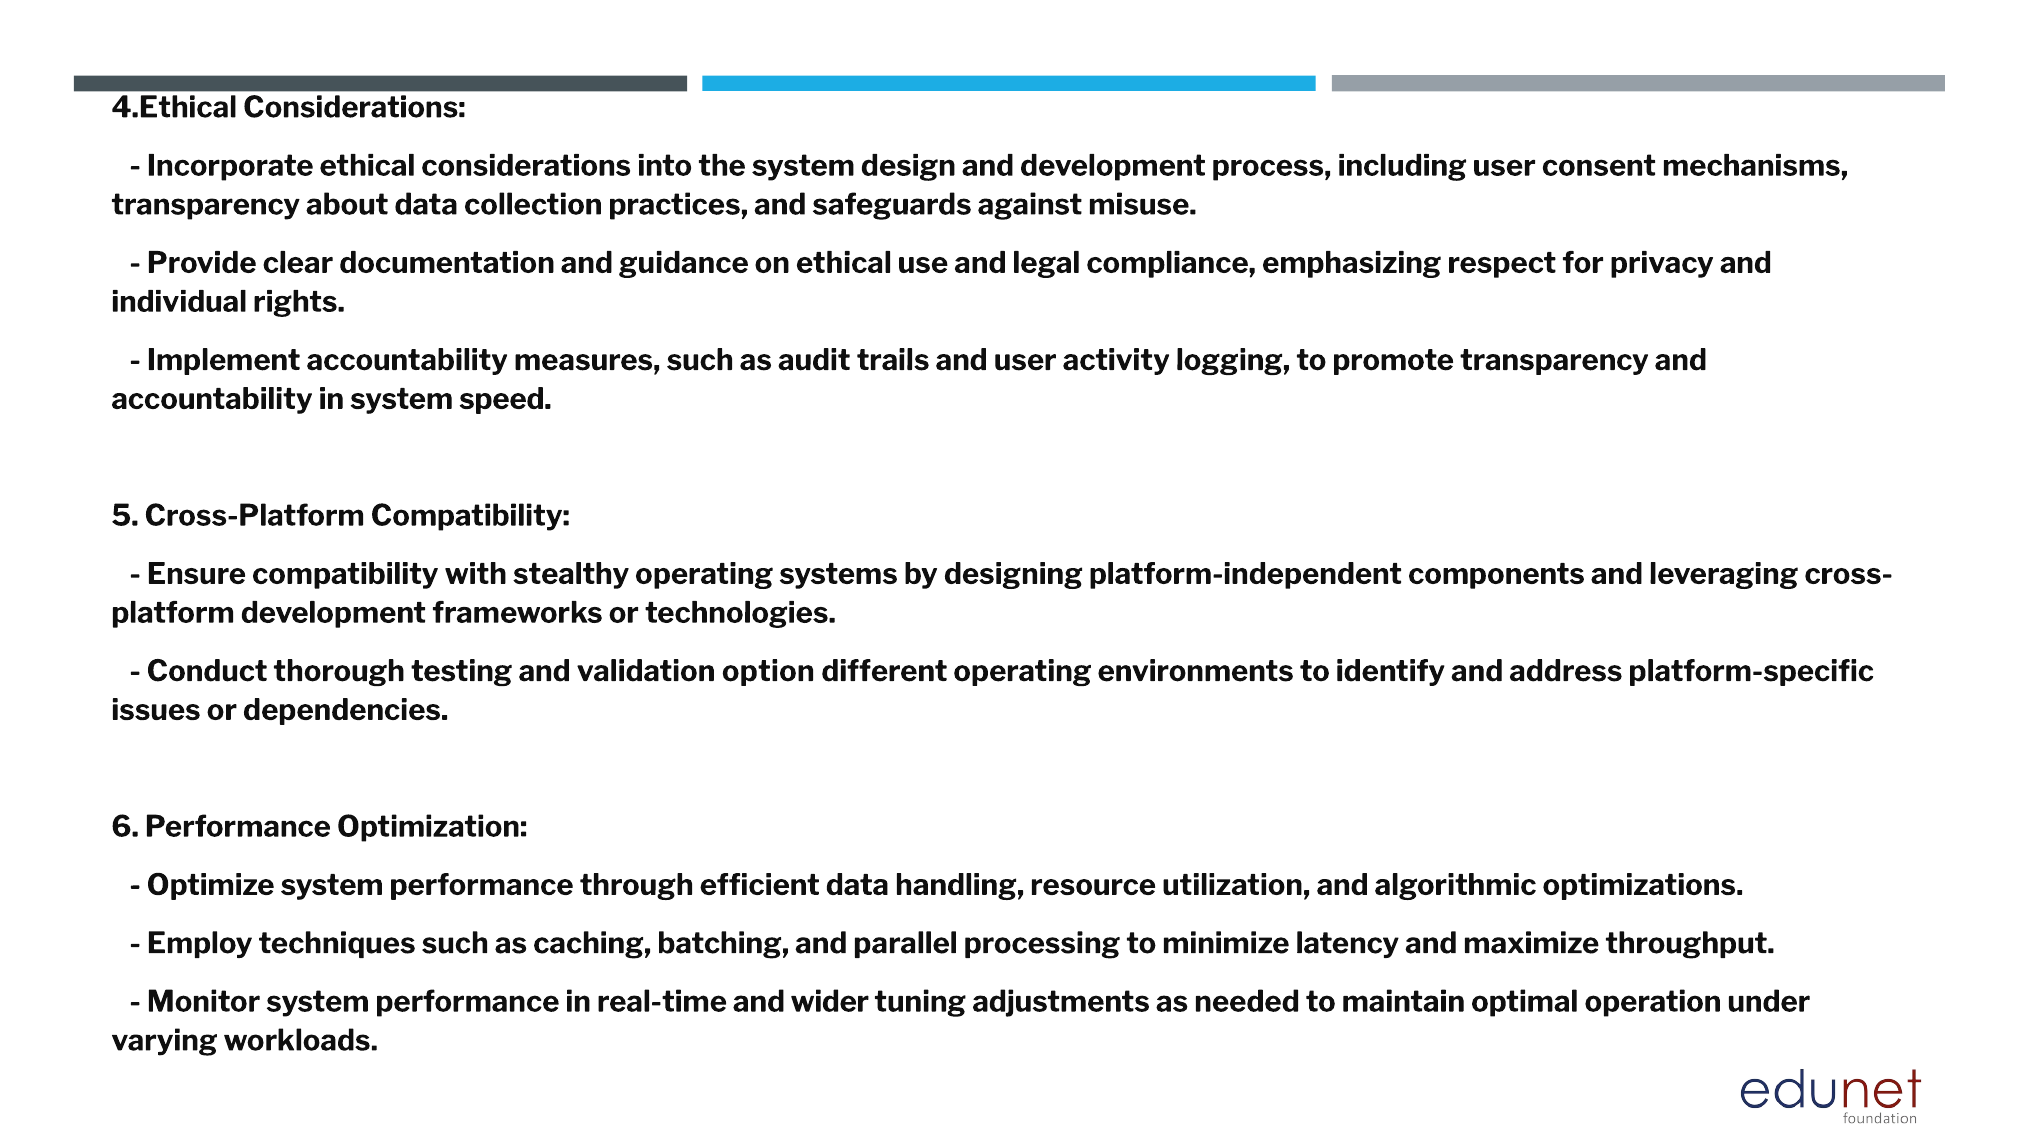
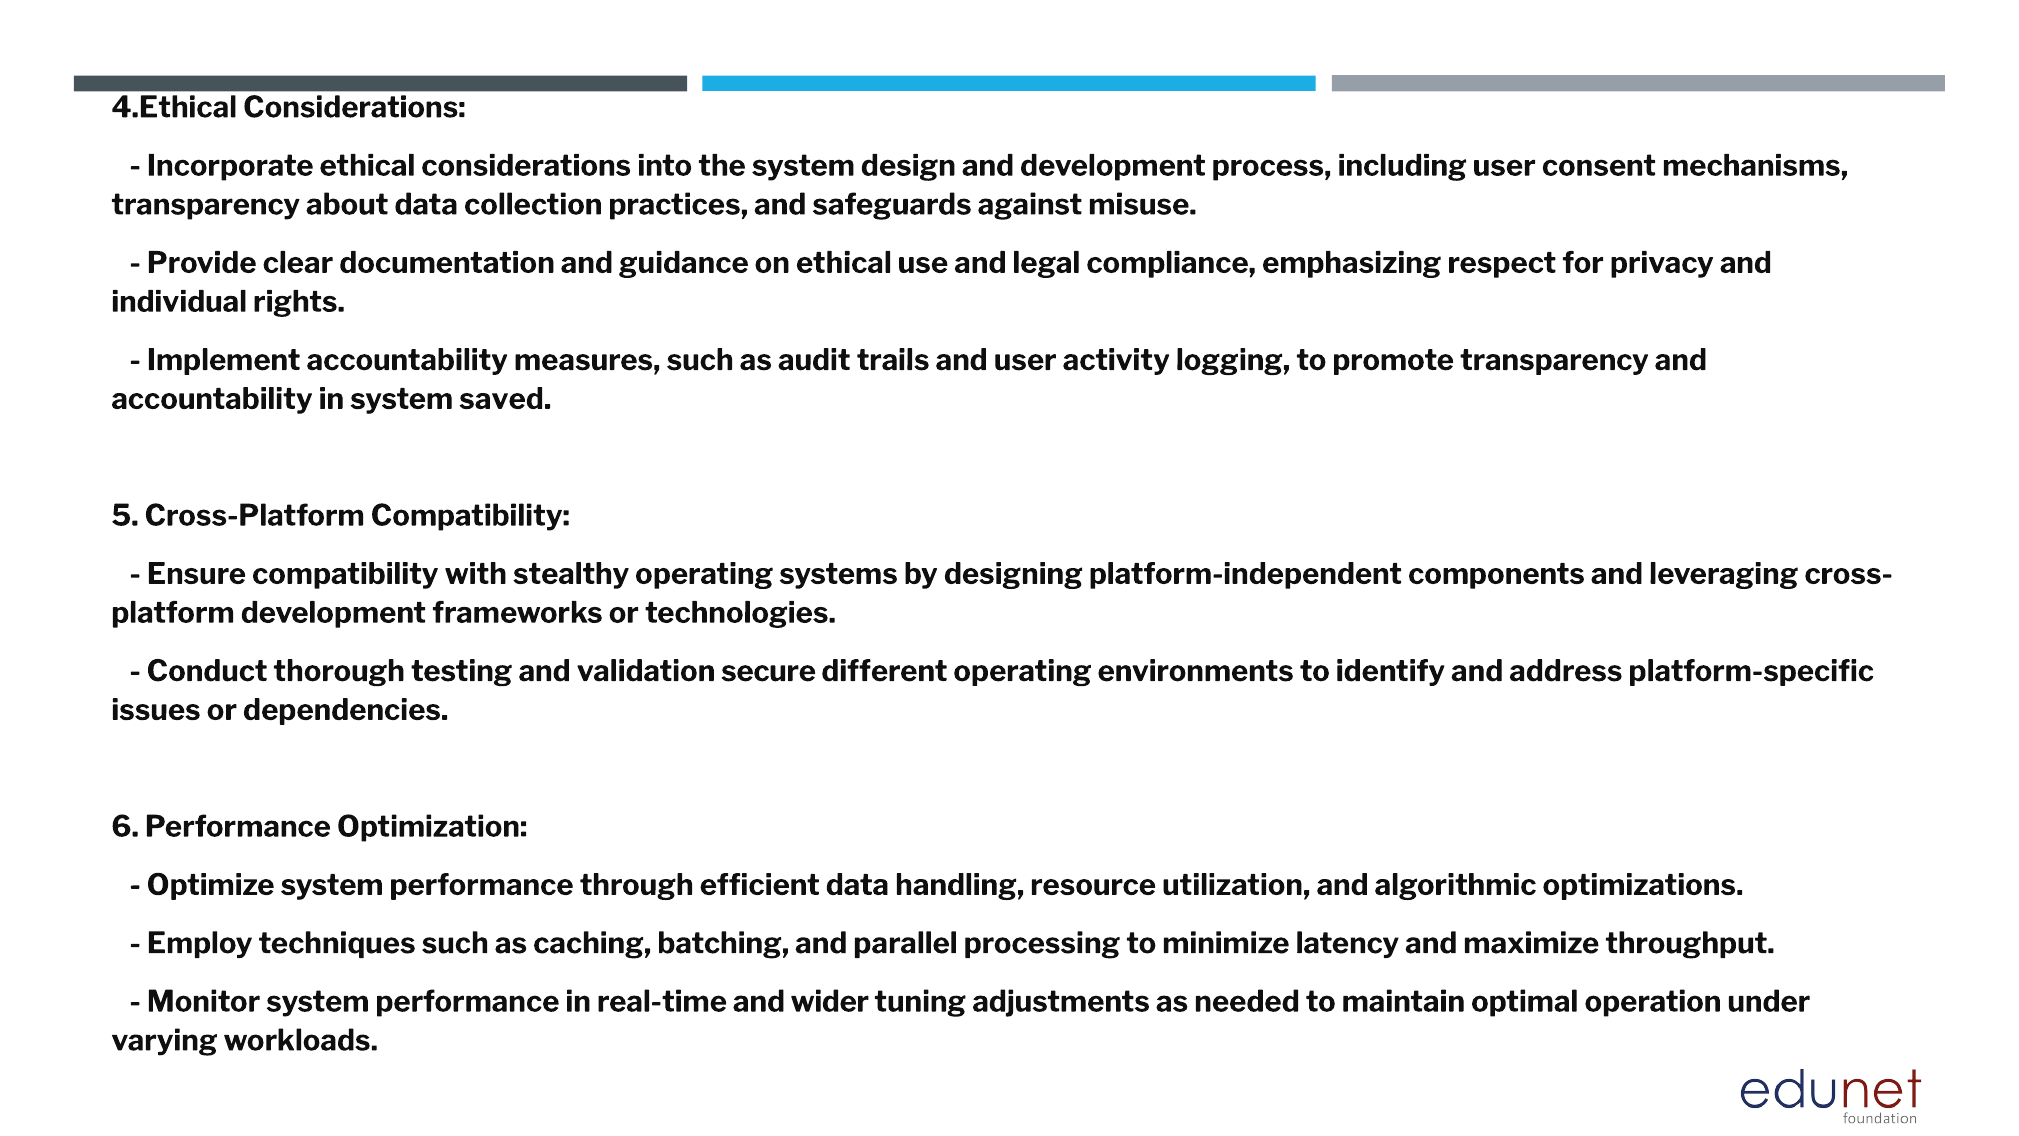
speed: speed -> saved
option: option -> secure
